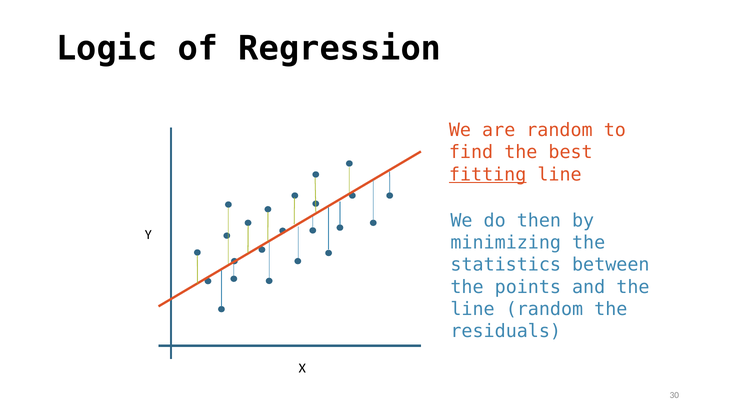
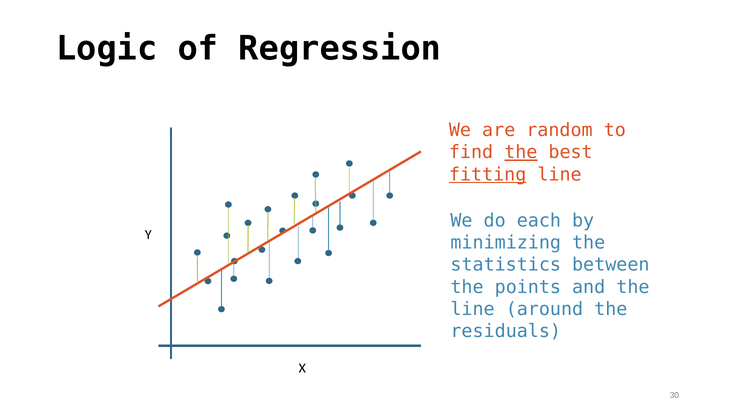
the at (521, 152) underline: none -> present
then: then -> each
line random: random -> around
